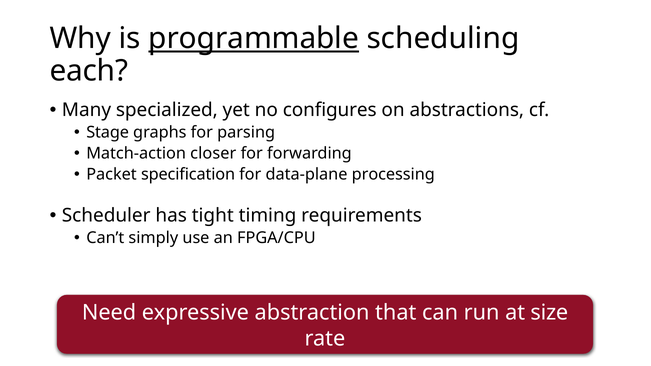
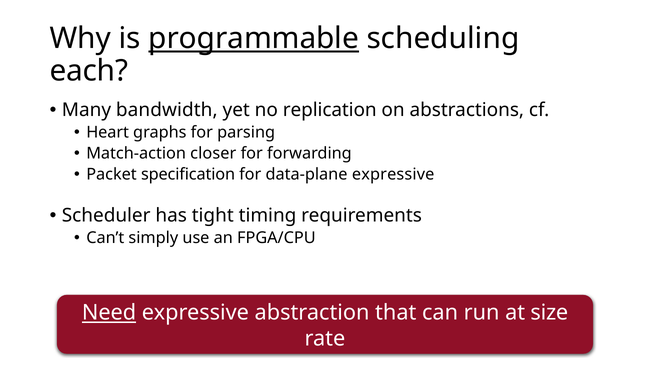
specialized: specialized -> bandwidth
configures: configures -> replication
Stage: Stage -> Heart
data-plane processing: processing -> expressive
Need underline: none -> present
